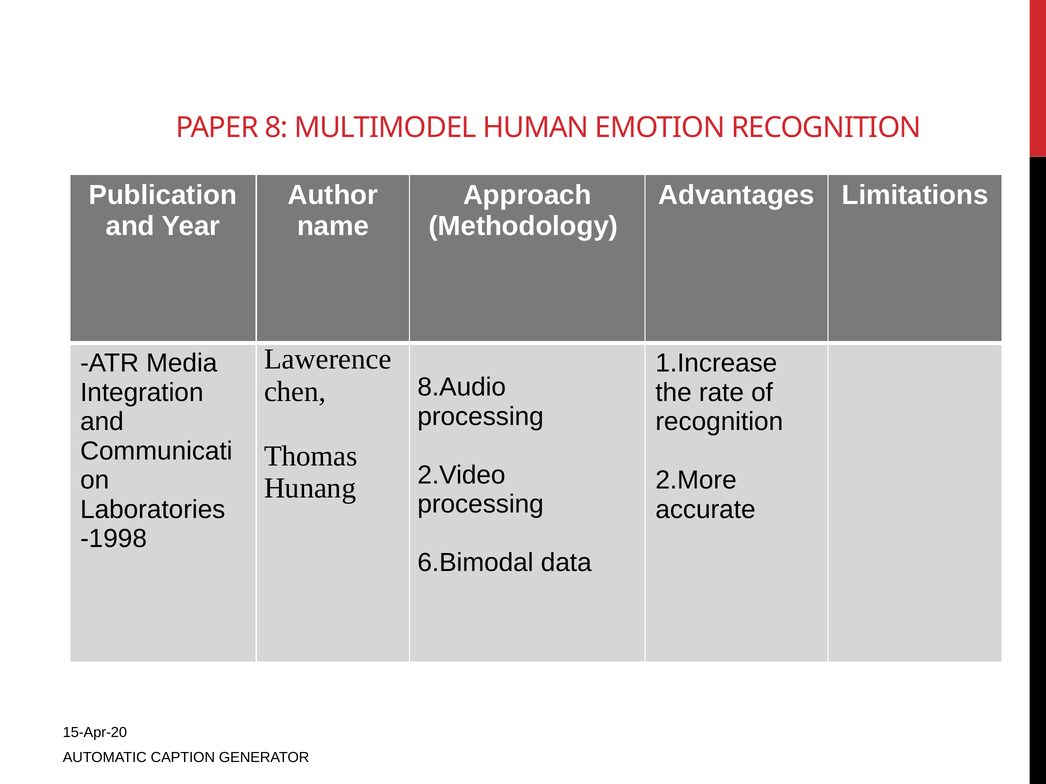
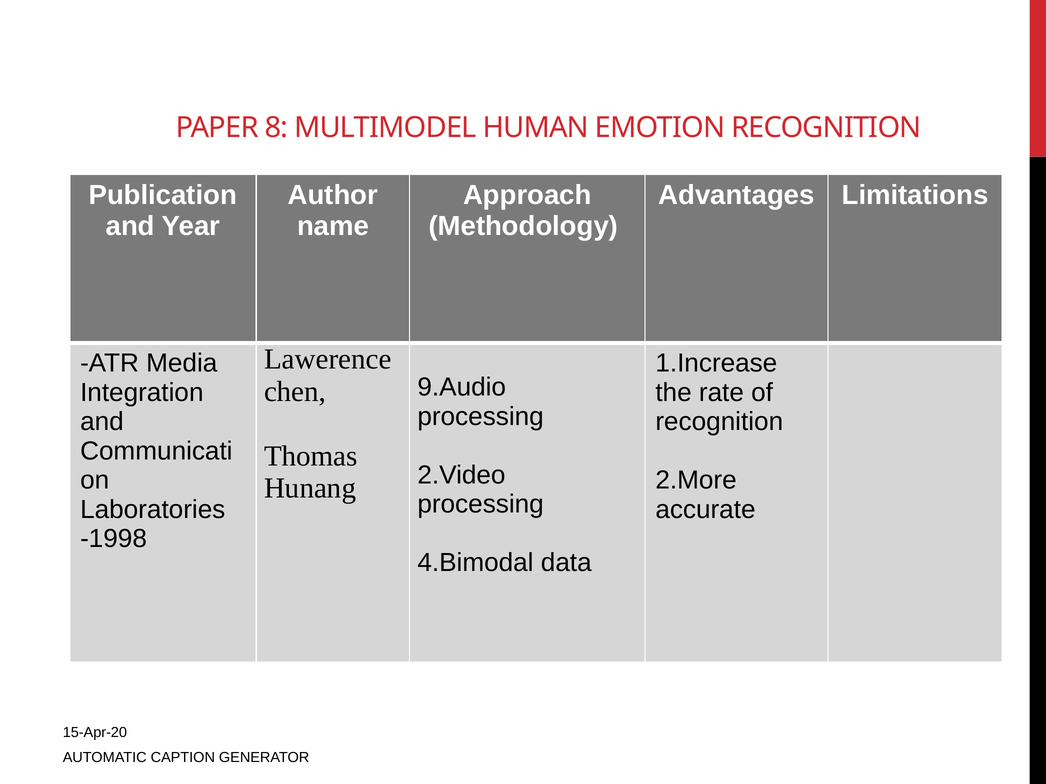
8.Audio: 8.Audio -> 9.Audio
6.Bimodal: 6.Bimodal -> 4.Bimodal
